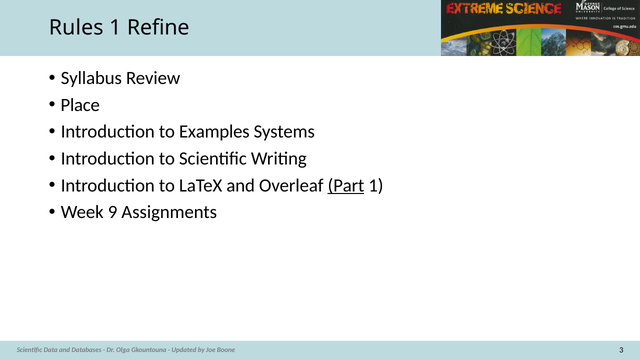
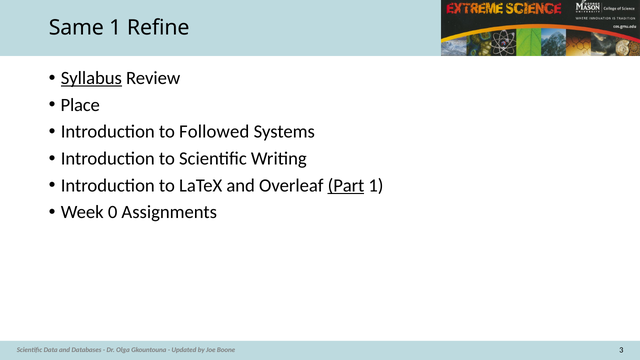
Rules: Rules -> Same
Syllabus underline: none -> present
Examples: Examples -> Followed
9: 9 -> 0
